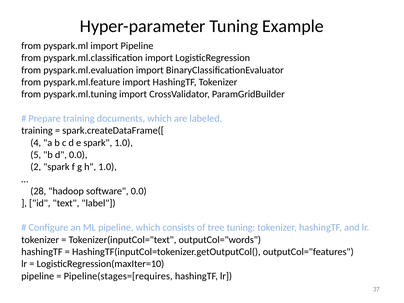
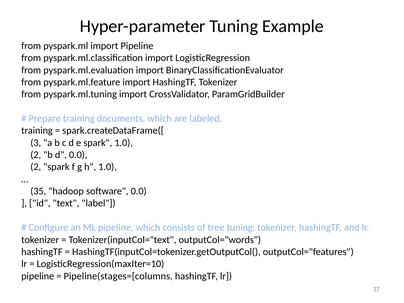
4: 4 -> 3
5 at (36, 155): 5 -> 2
28: 28 -> 35
Pipeline(stages=[requires: Pipeline(stages=[requires -> Pipeline(stages=[columns
